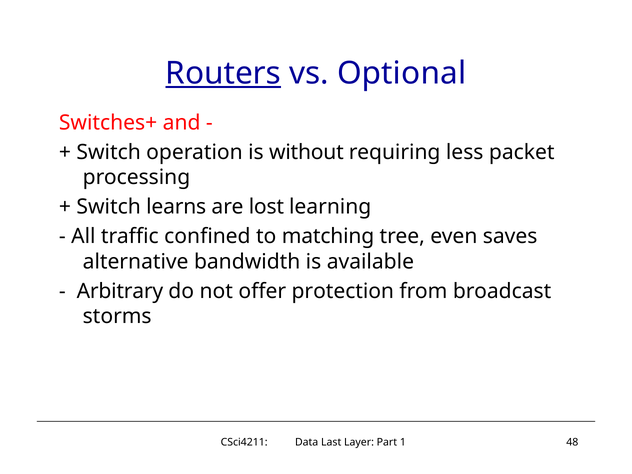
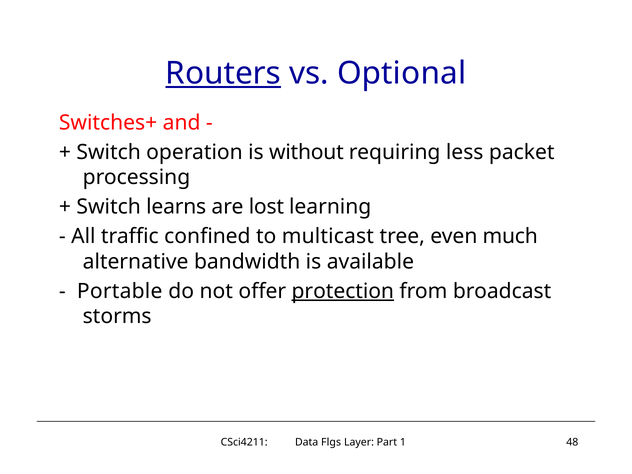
matching: matching -> multicast
saves: saves -> much
Arbitrary: Arbitrary -> Portable
protection underline: none -> present
Last: Last -> Flgs
